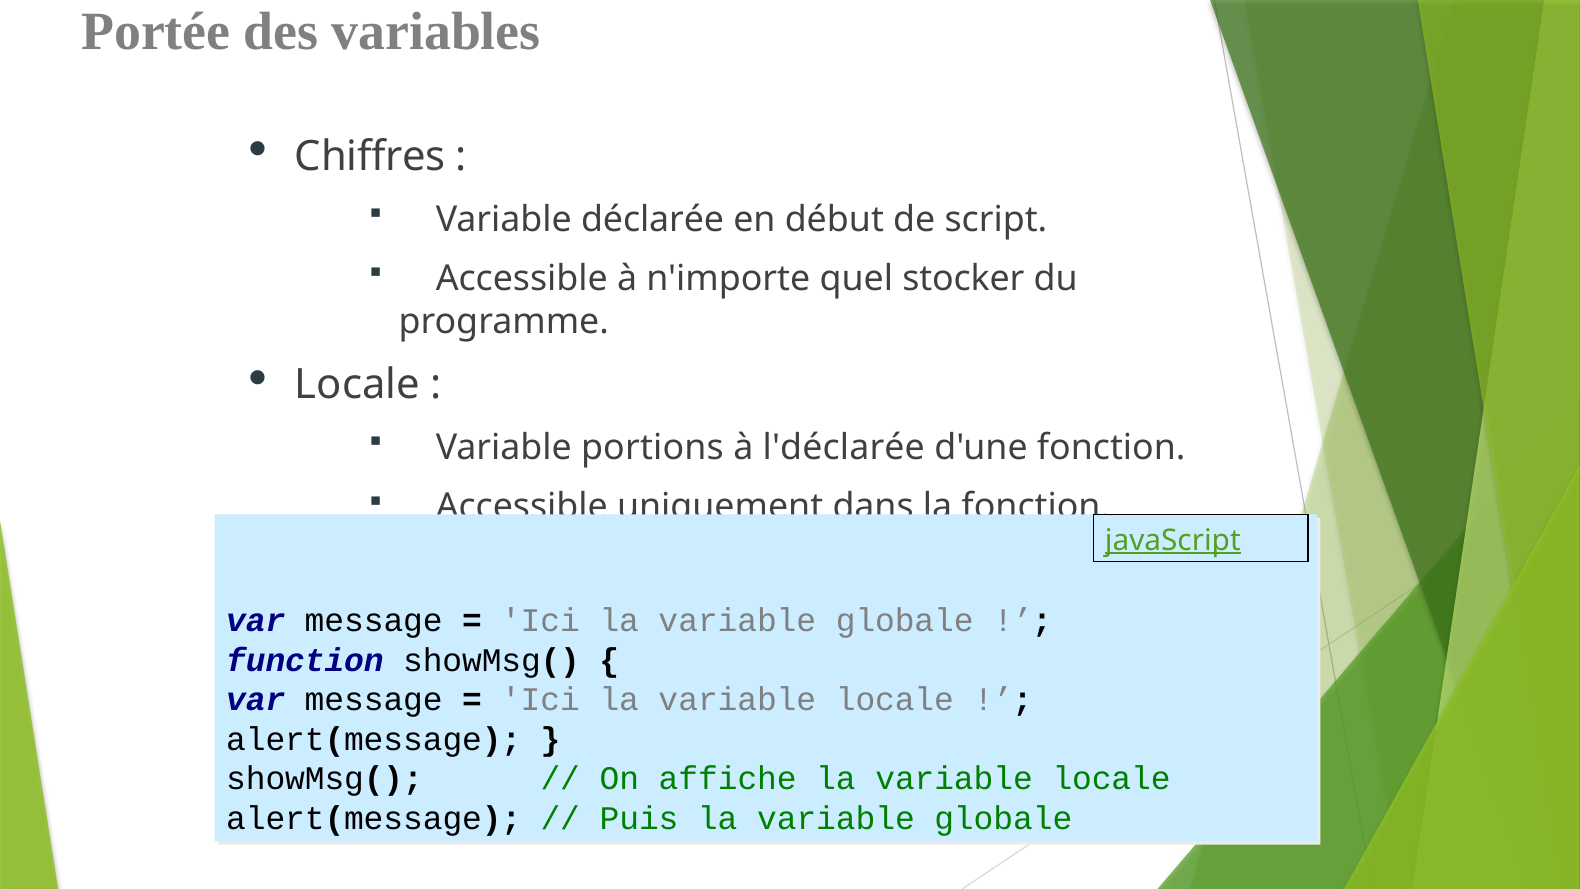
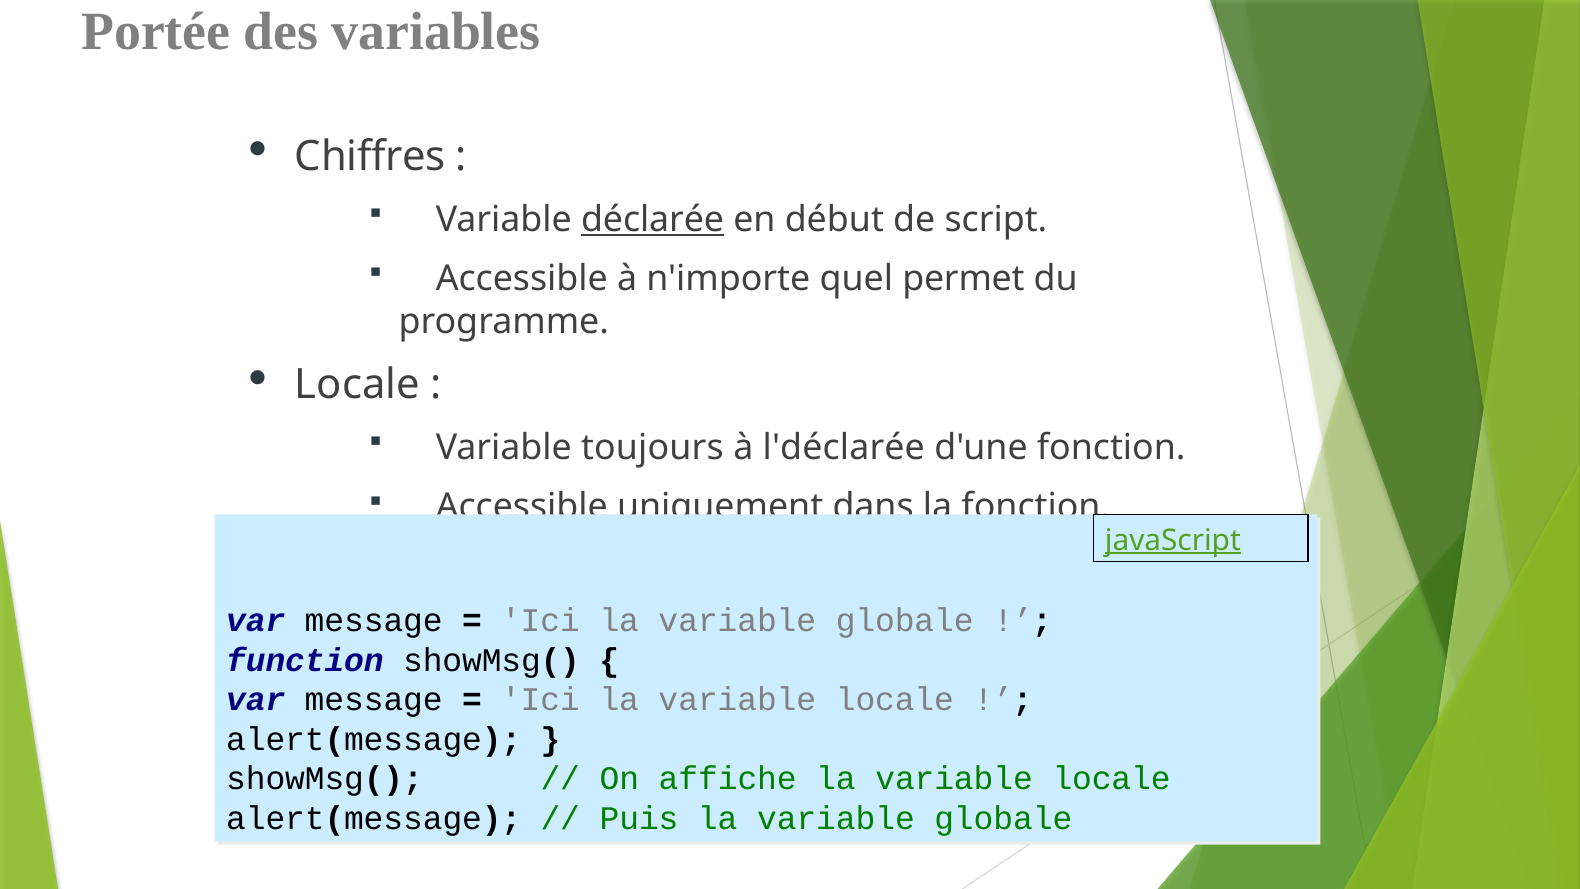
déclarée underline: none -> present
stocker: stocker -> permet
portions: portions -> toujours
